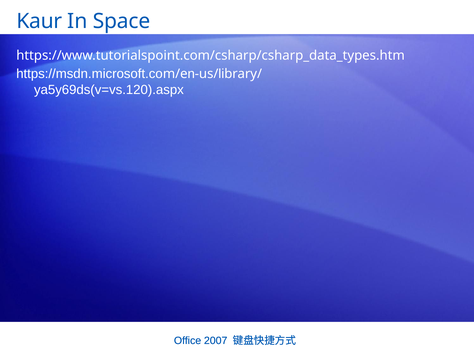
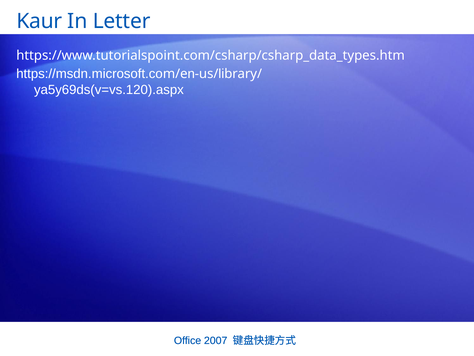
Space: Space -> Letter
